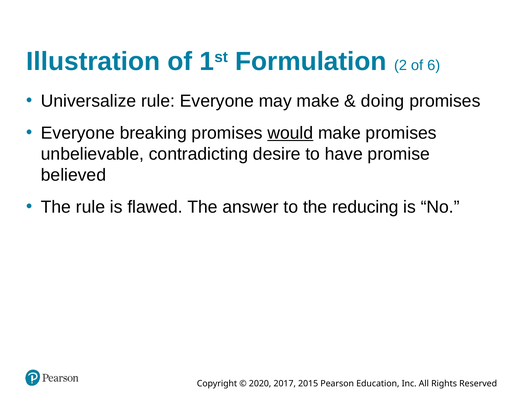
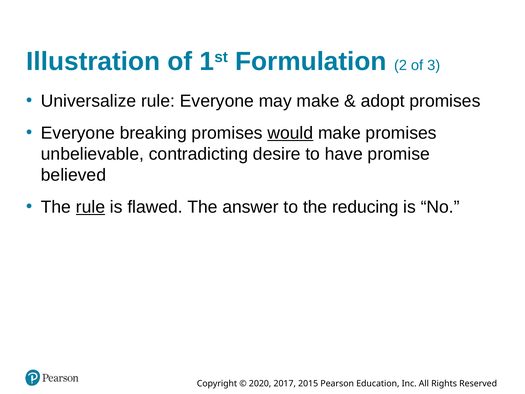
6: 6 -> 3
doing: doing -> adopt
rule at (91, 207) underline: none -> present
